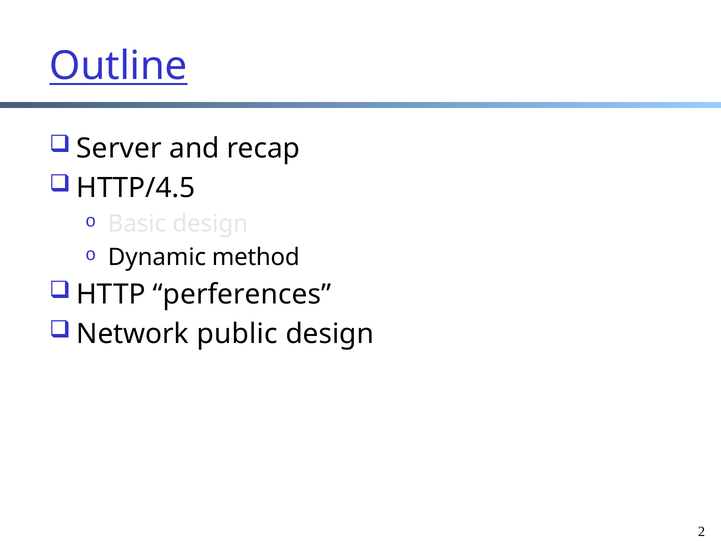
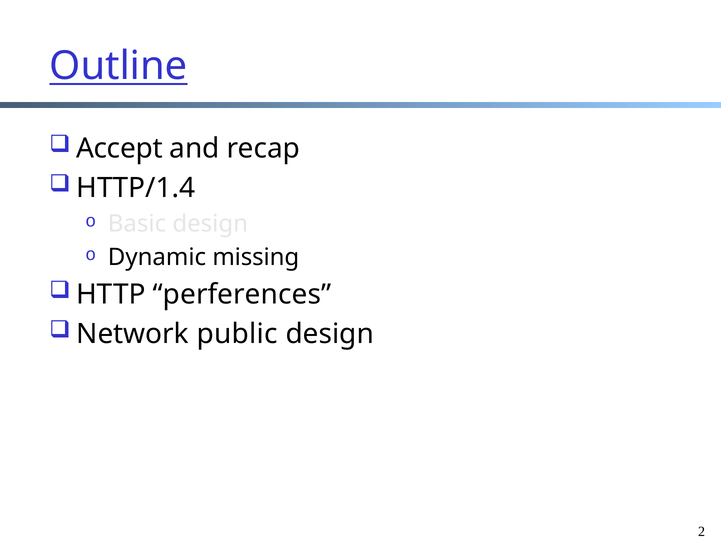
Server: Server -> Accept
HTTP/4.5: HTTP/4.5 -> HTTP/1.4
method: method -> missing
